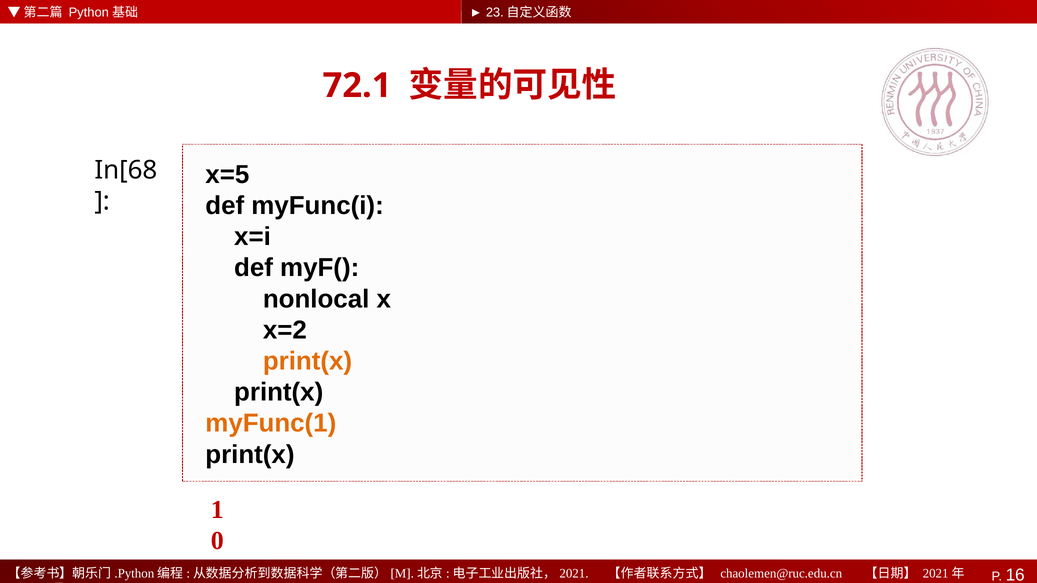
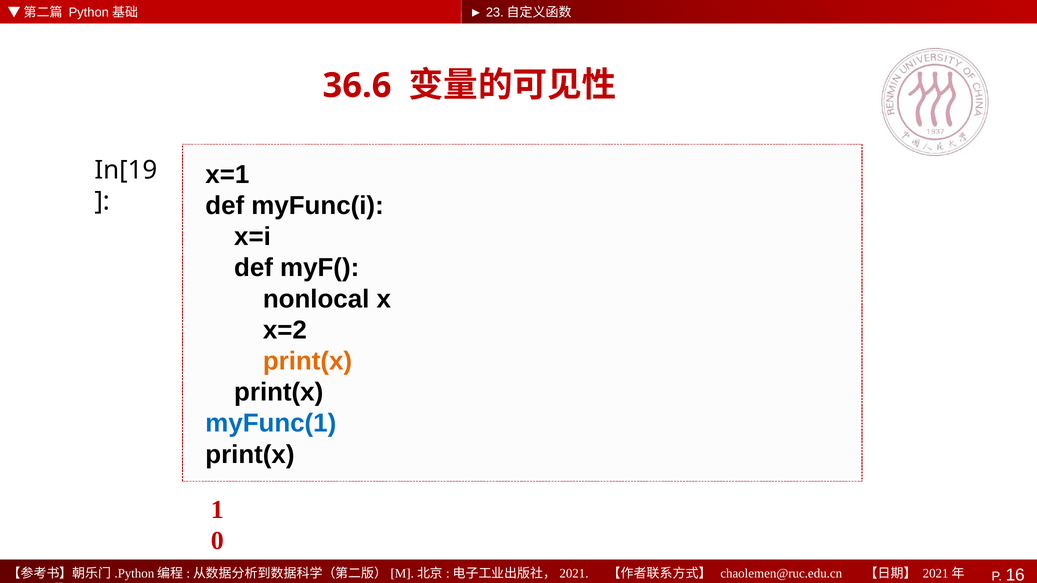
72.1: 72.1 -> 36.6
x=5: x=5 -> x=1
In[68: In[68 -> In[19
myFunc(1 colour: orange -> blue
